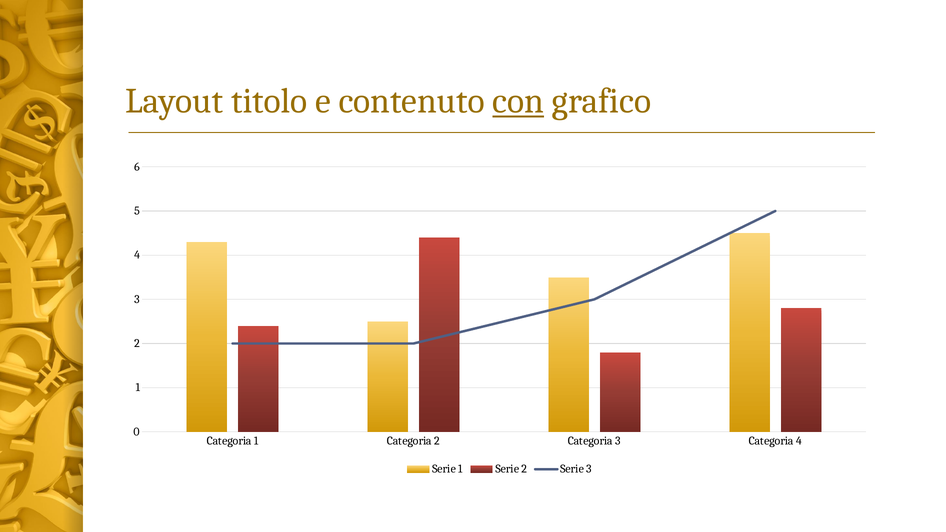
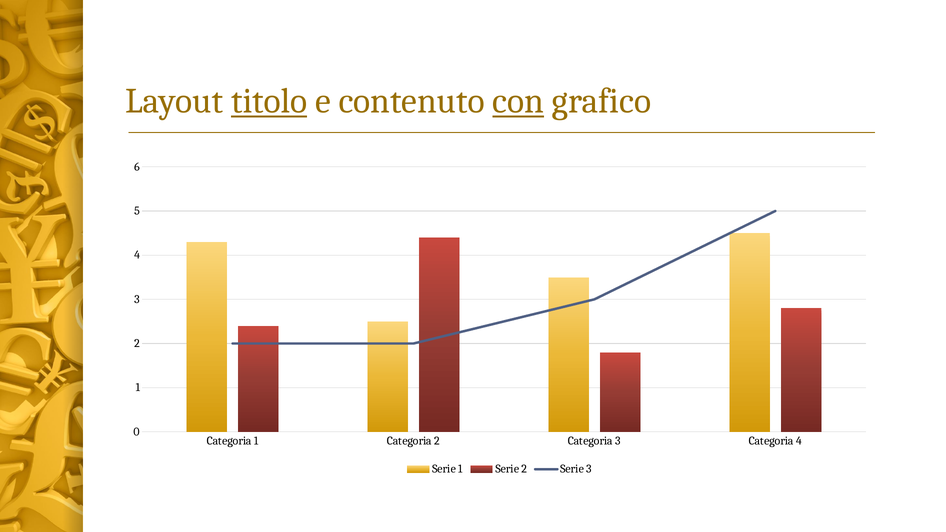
titolo underline: none -> present
